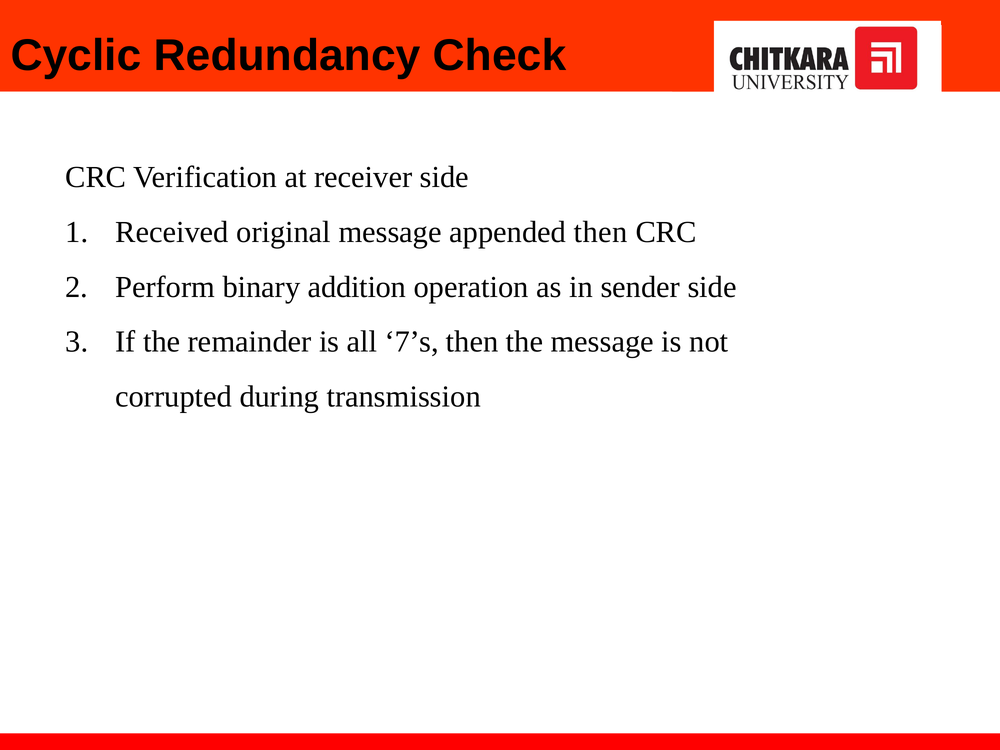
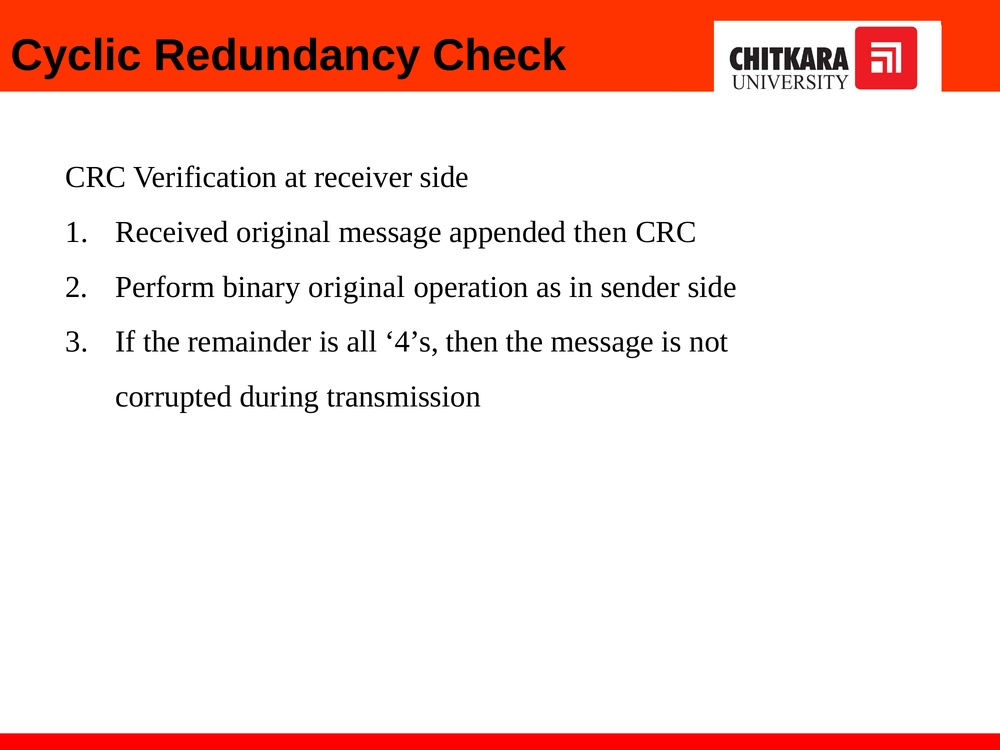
binary addition: addition -> original
7’s: 7’s -> 4’s
